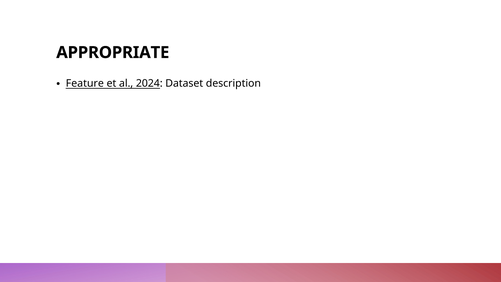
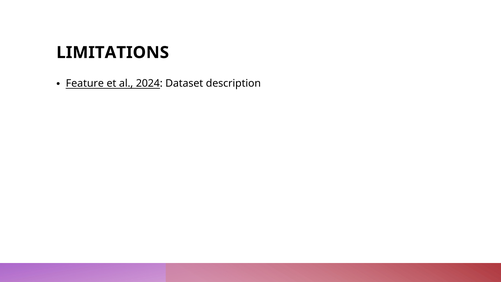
APPROPRIATE: APPROPRIATE -> LIMITATIONS
